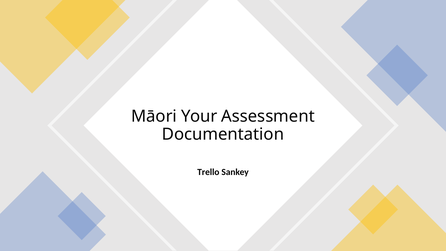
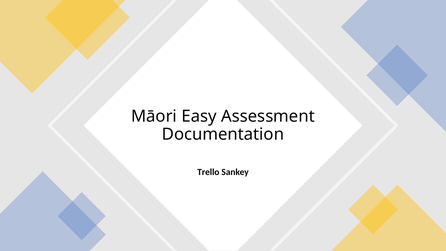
Your: Your -> Easy
